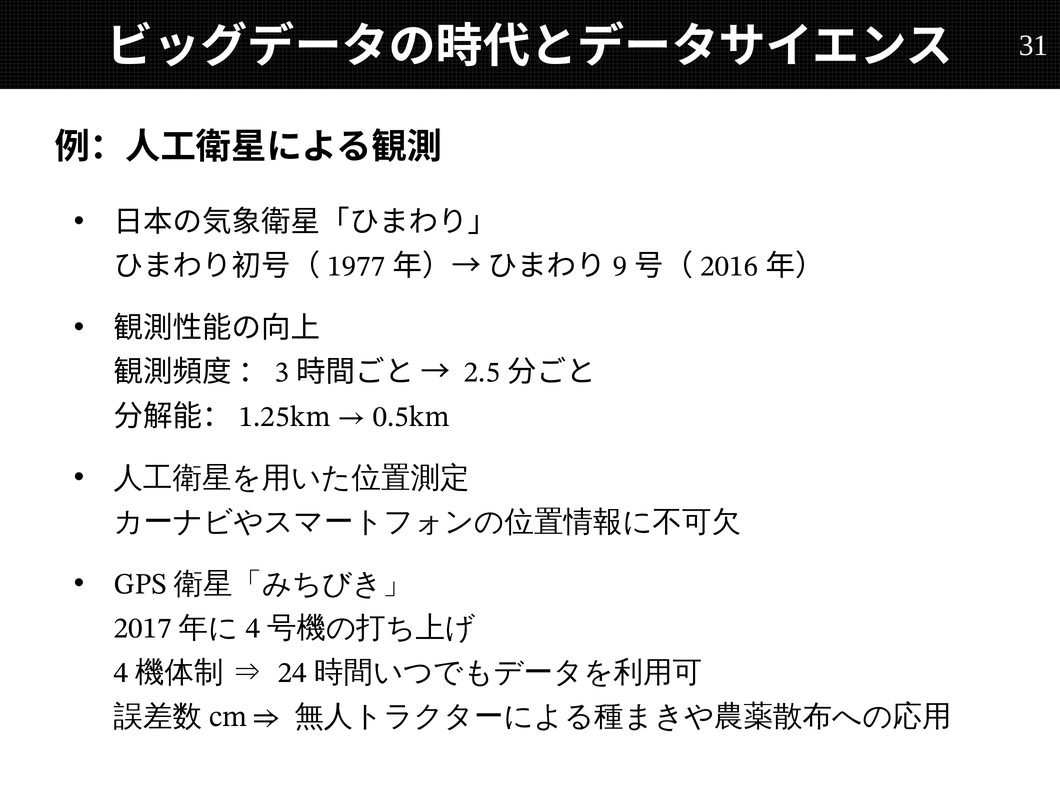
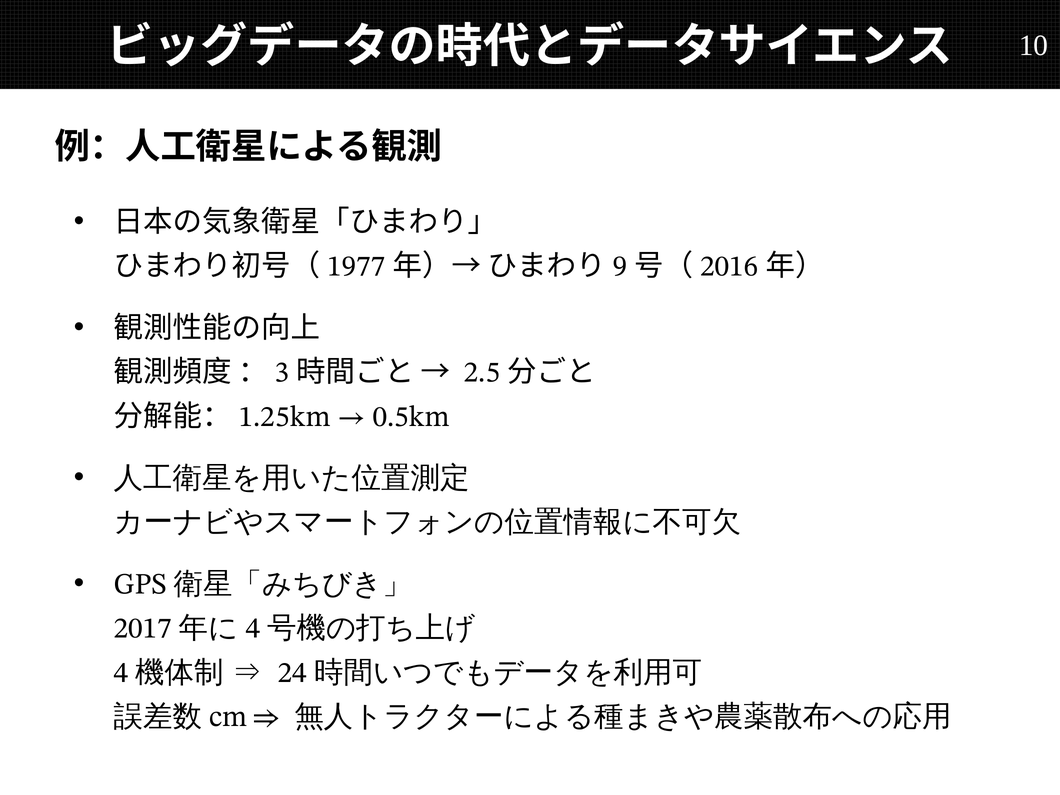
31: 31 -> 10
